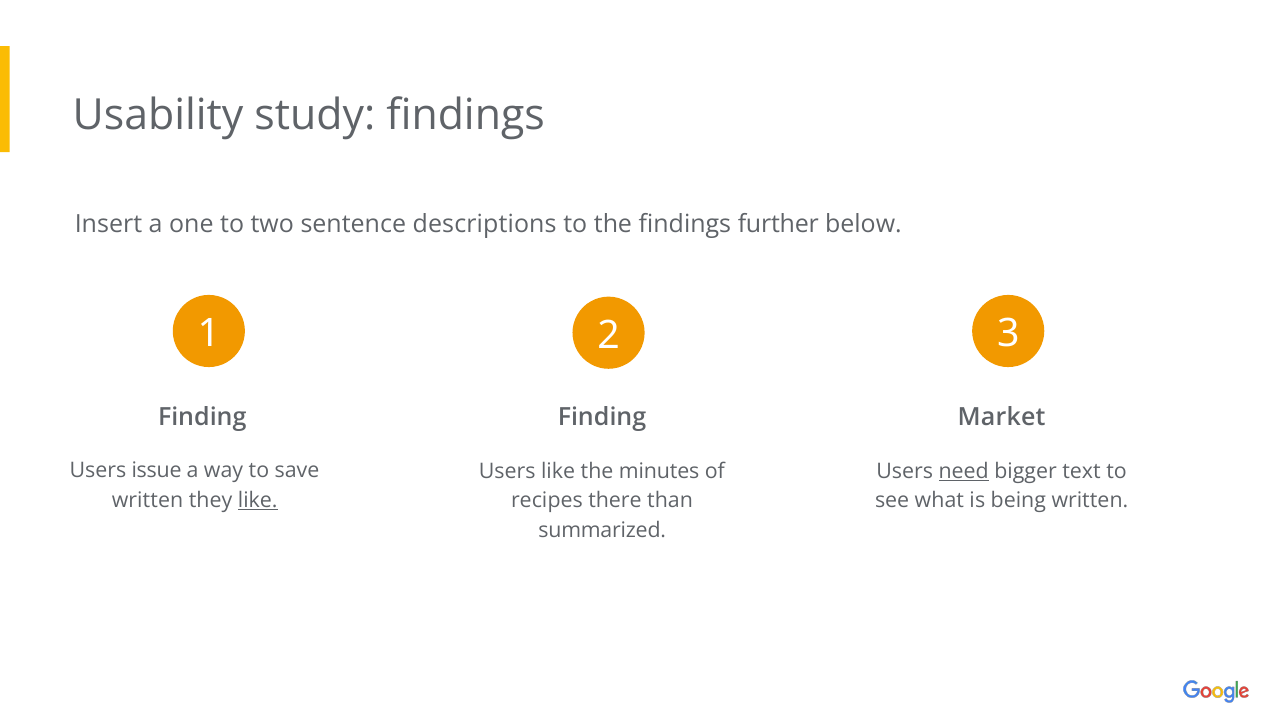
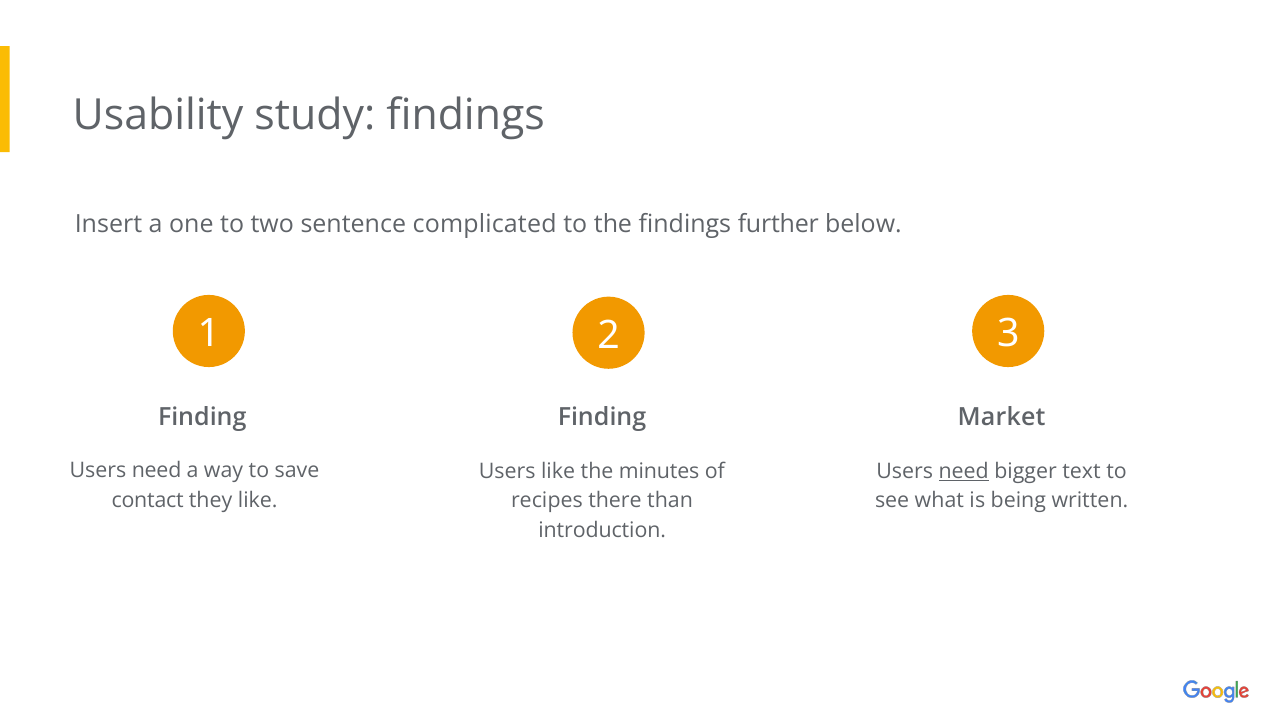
descriptions: descriptions -> complicated
issue at (157, 471): issue -> need
written at (148, 500): written -> contact
like at (258, 500) underline: present -> none
summarized: summarized -> introduction
